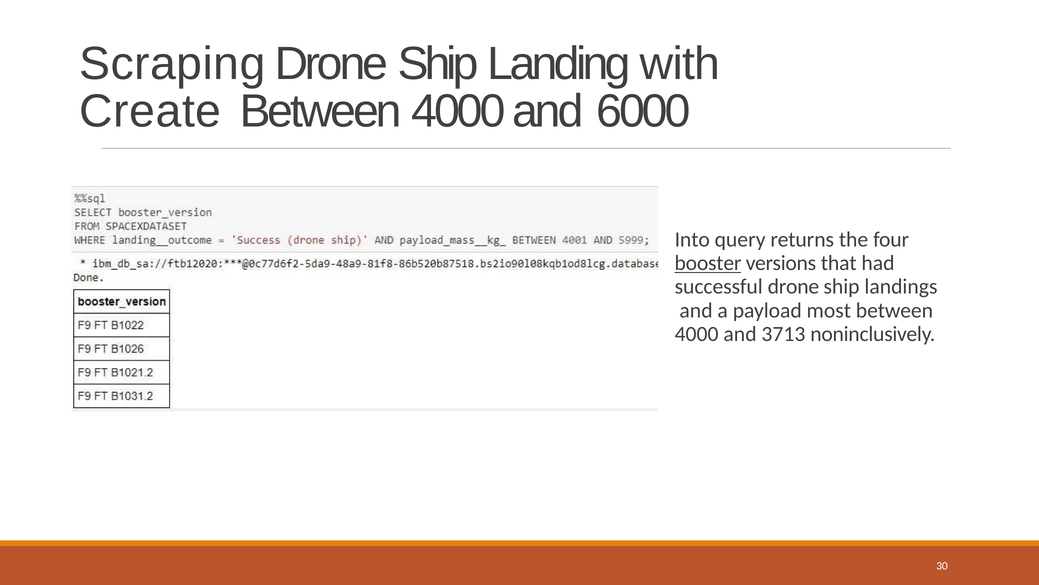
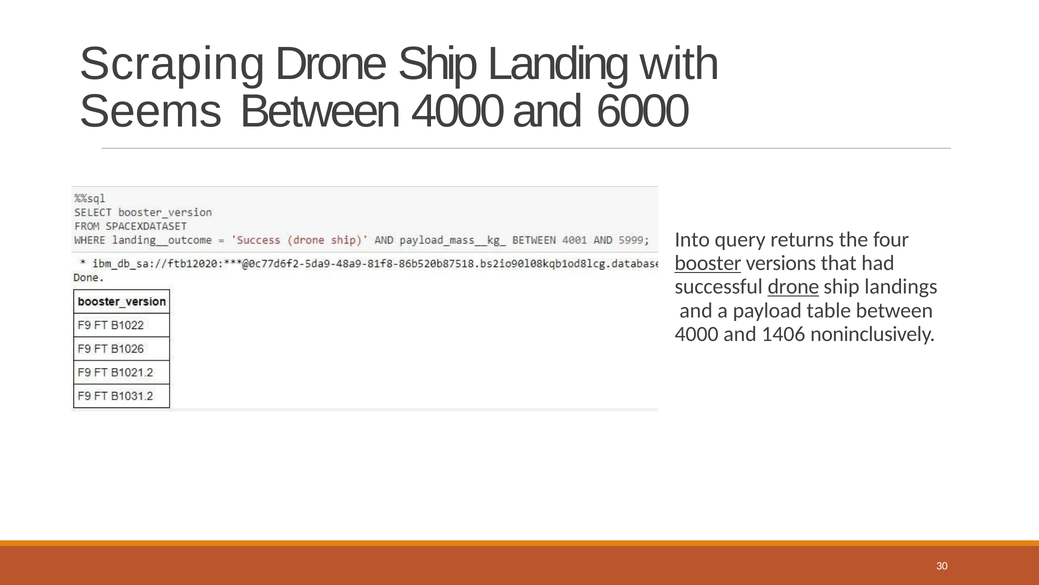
Create: Create -> Seems
drone at (793, 286) underline: none -> present
most: most -> table
3713: 3713 -> 1406
